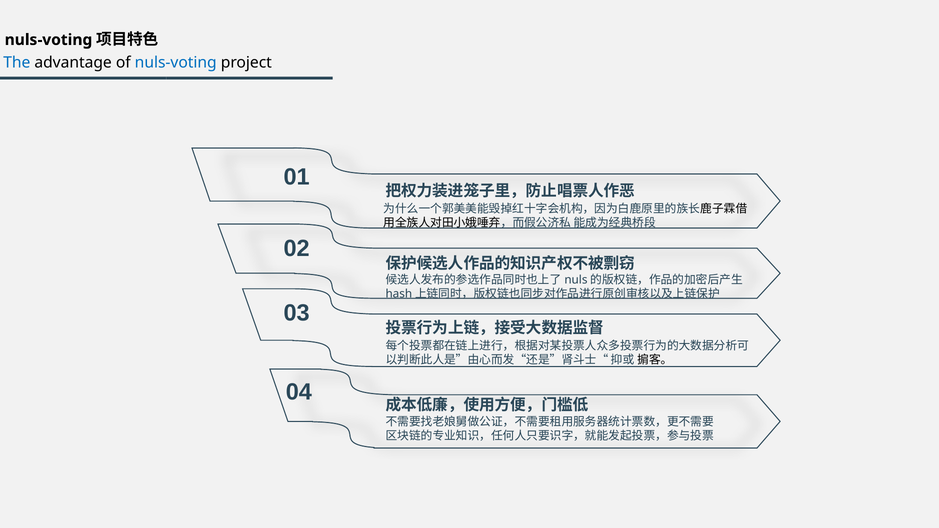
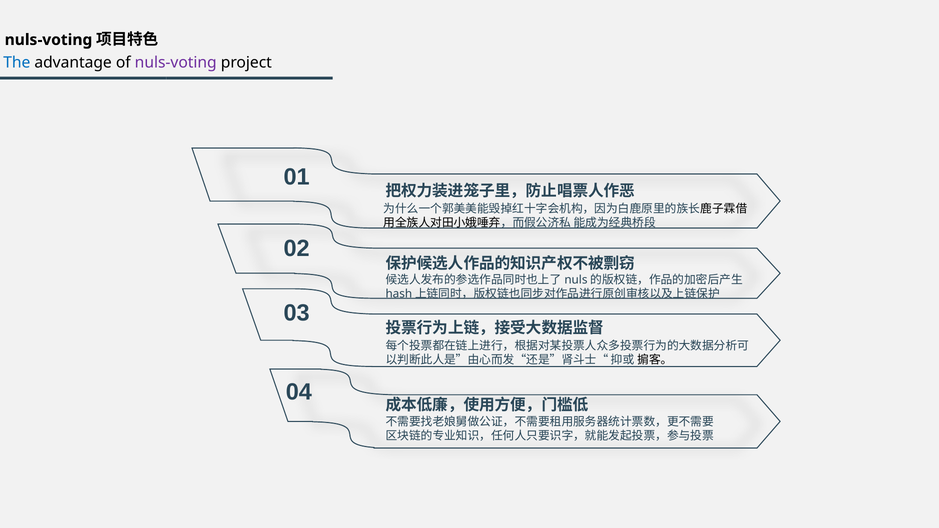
nuls-voting at (176, 63) colour: blue -> purple
